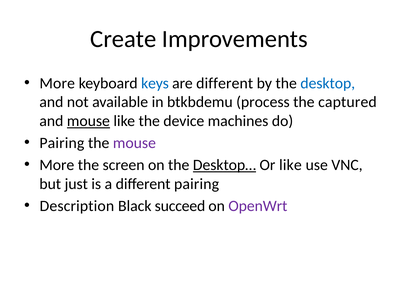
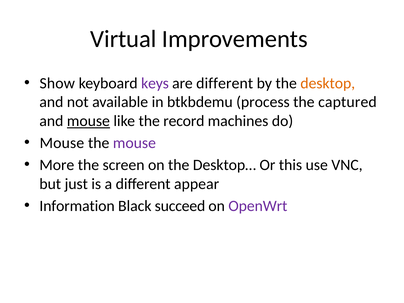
Create: Create -> Virtual
More at (57, 83): More -> Show
keys colour: blue -> purple
desktop colour: blue -> orange
device: device -> record
Pairing at (62, 143): Pairing -> Mouse
Desktop… underline: present -> none
Or like: like -> this
different pairing: pairing -> appear
Description: Description -> Information
